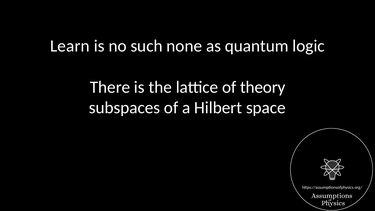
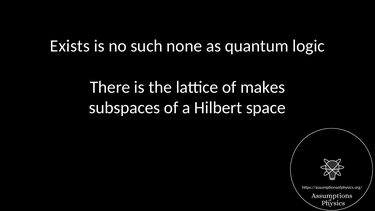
Learn: Learn -> Exists
theory: theory -> makes
